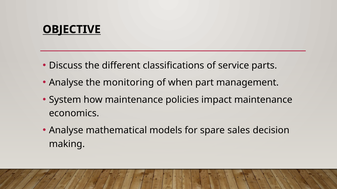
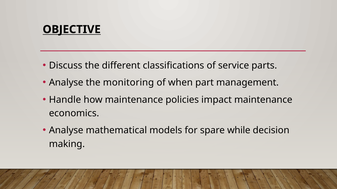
System: System -> Handle
sales: sales -> while
